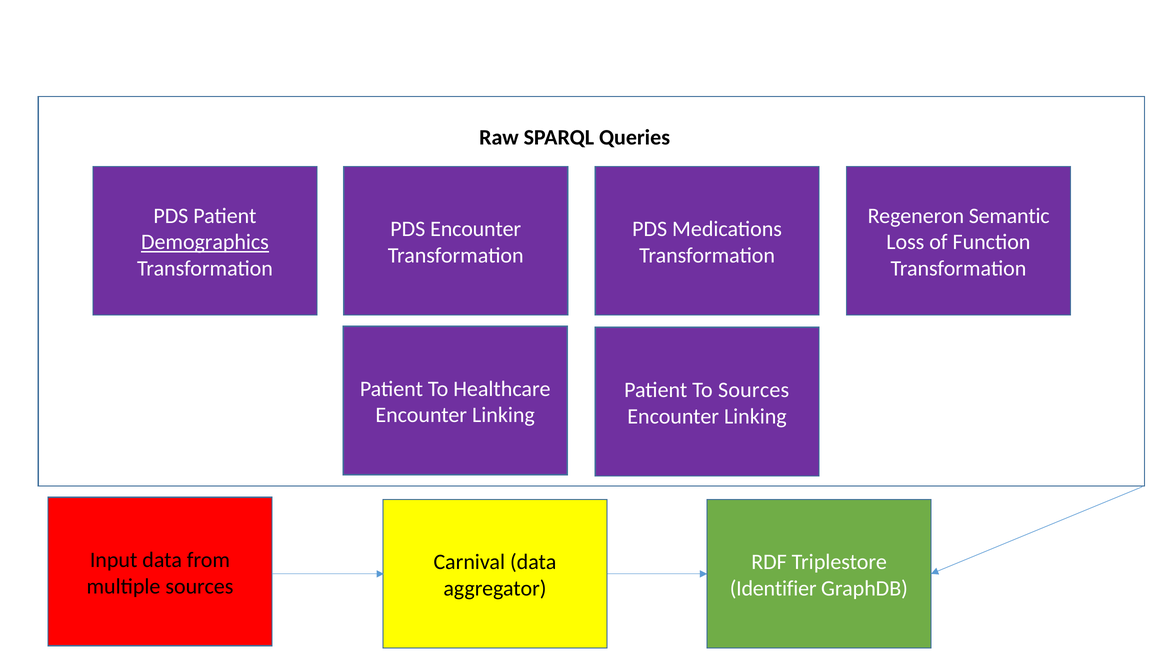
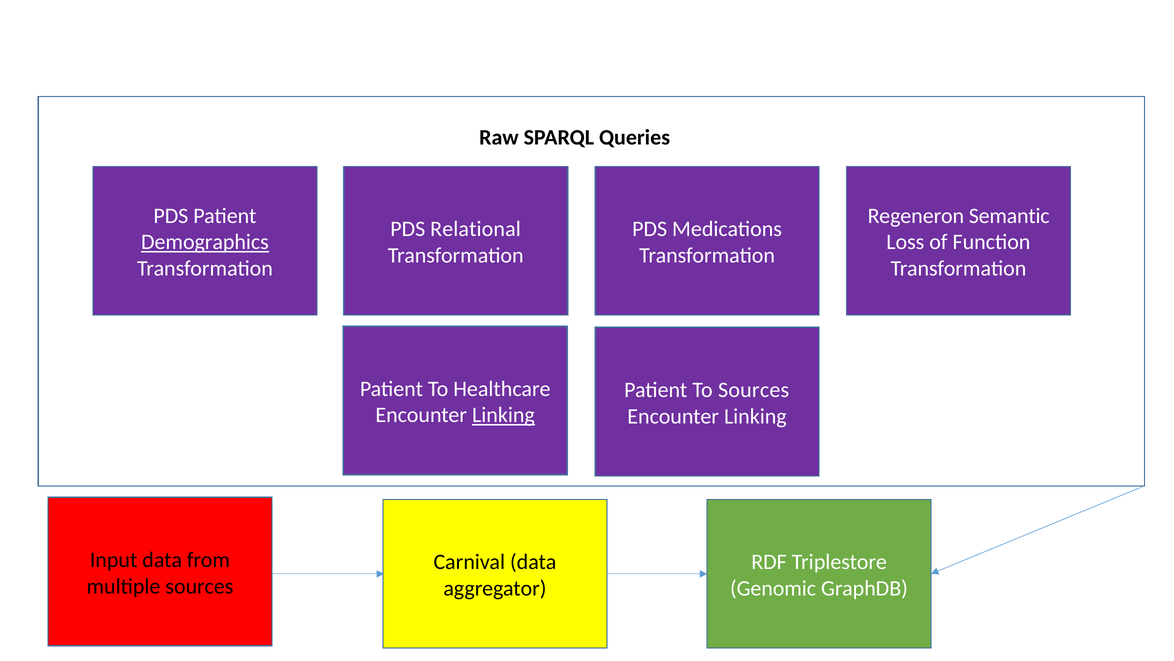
PDS Encounter: Encounter -> Relational
Linking at (503, 415) underline: none -> present
Identifier: Identifier -> Genomic
